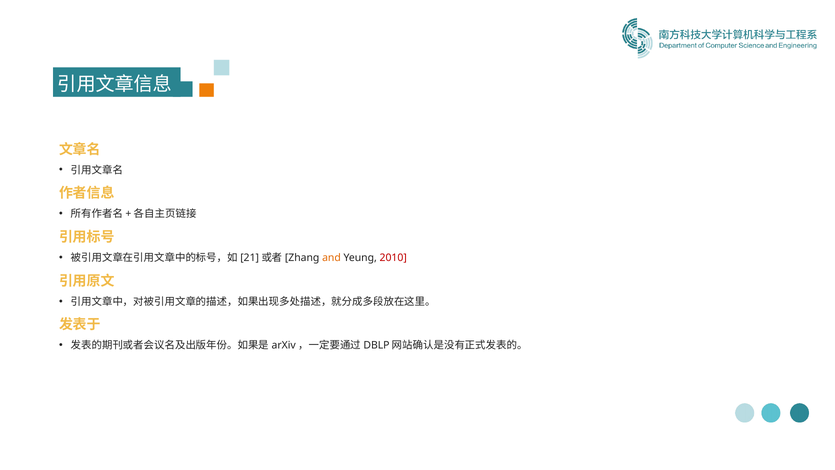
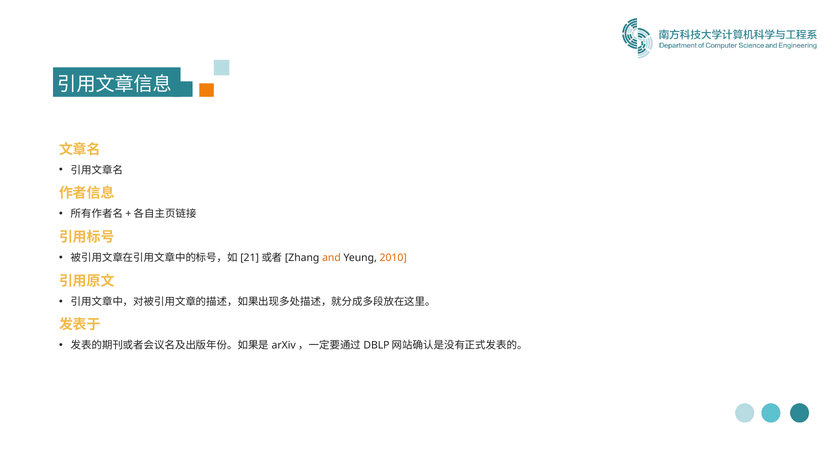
2010 colour: red -> orange
